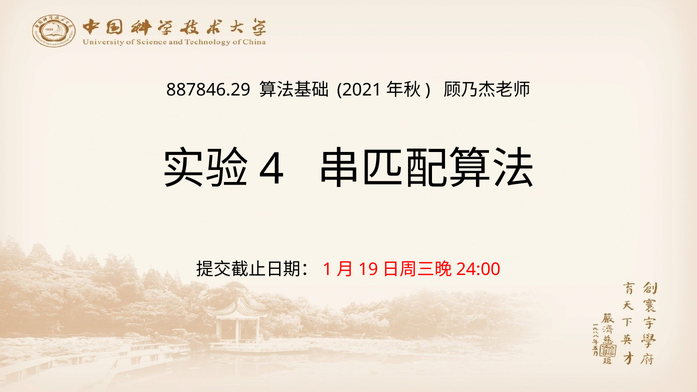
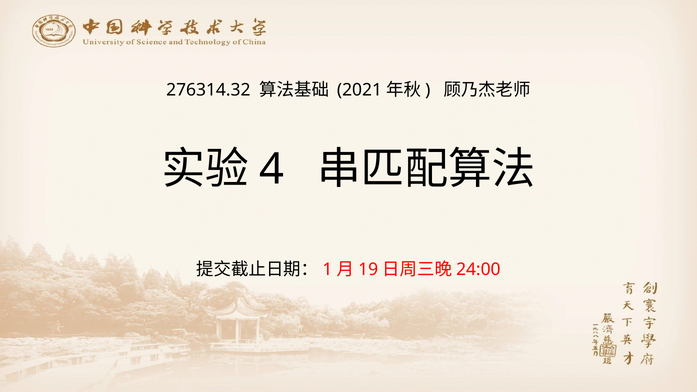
887846.29: 887846.29 -> 276314.32
